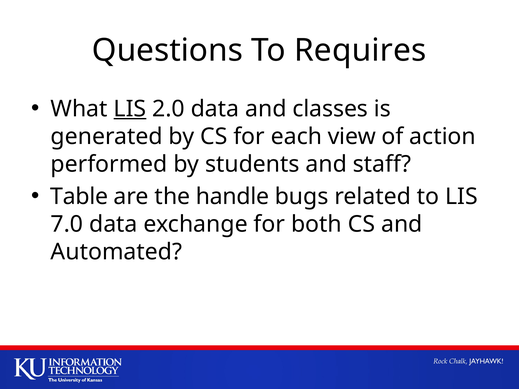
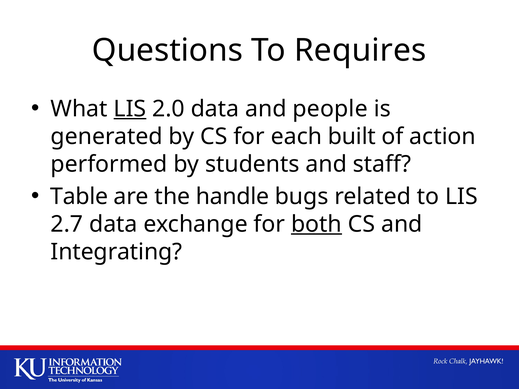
classes: classes -> people
view: view -> built
7.0: 7.0 -> 2.7
both underline: none -> present
Automated: Automated -> Integrating
